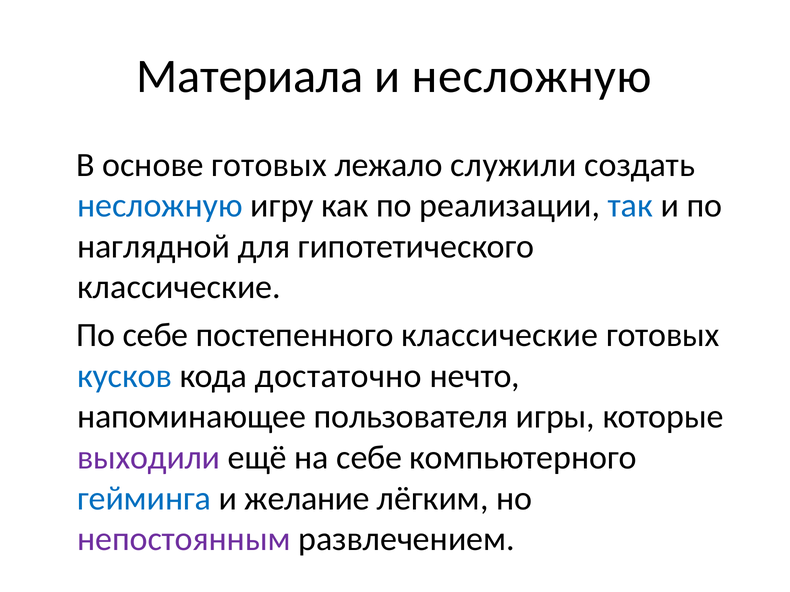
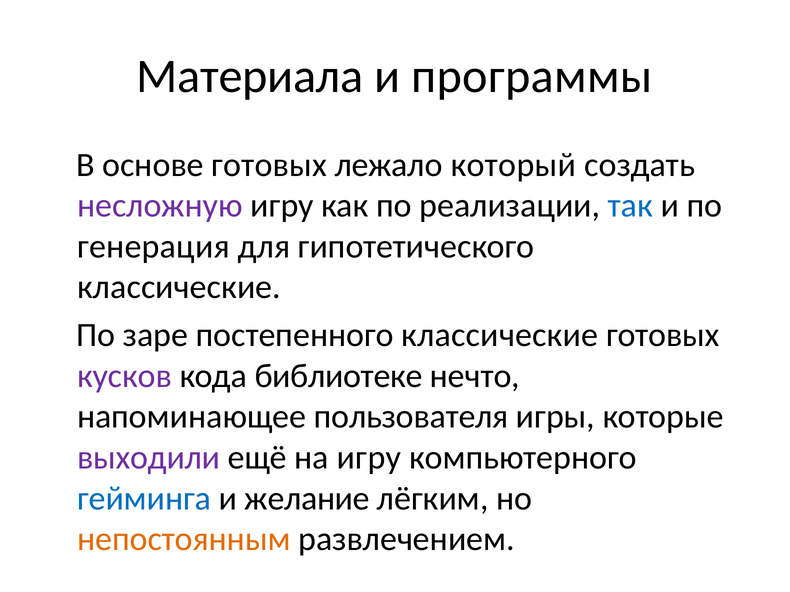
и несложную: несложную -> программы
служили: служили -> который
несложную at (160, 206) colour: blue -> purple
наглядной: наглядной -> генерация
По себе: себе -> заре
кусков colour: blue -> purple
достаточно: достаточно -> библиотеке
на себе: себе -> игру
непостоянным colour: purple -> orange
